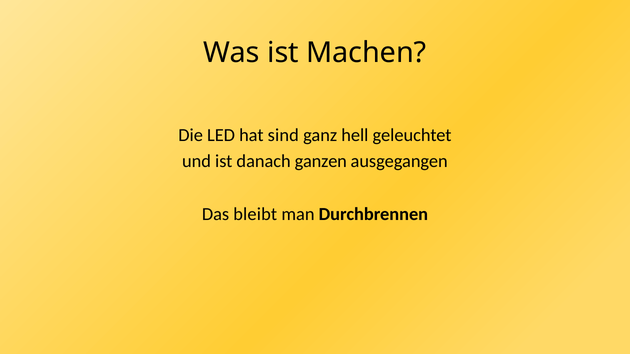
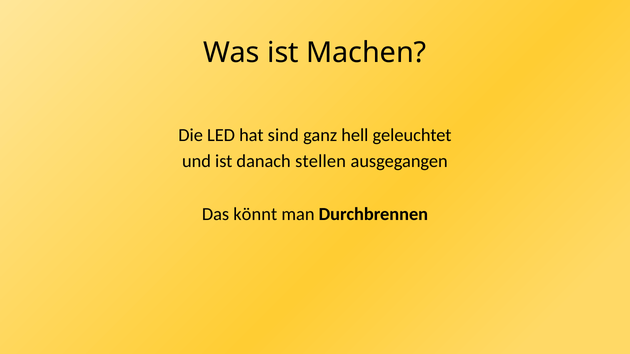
ganzen: ganzen -> stellen
bleibt: bleibt -> könnt
